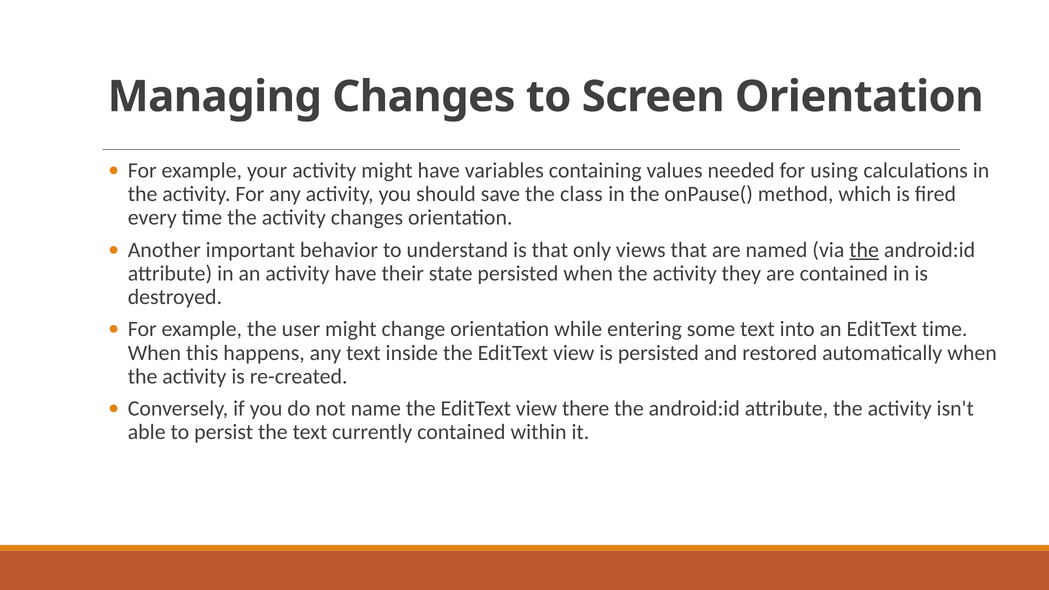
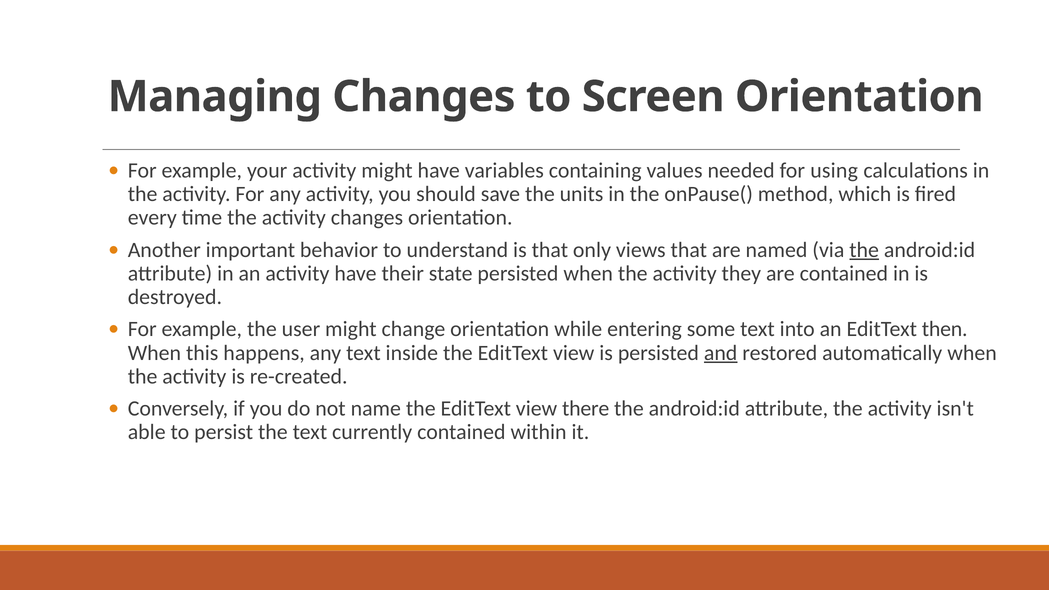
class: class -> units
EditText time: time -> then
and underline: none -> present
